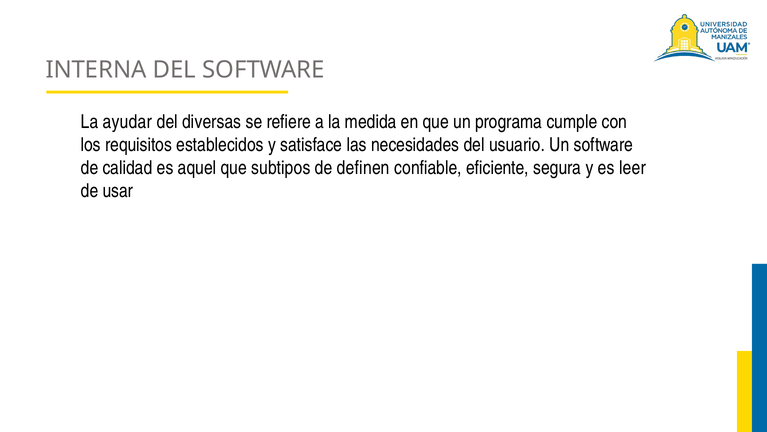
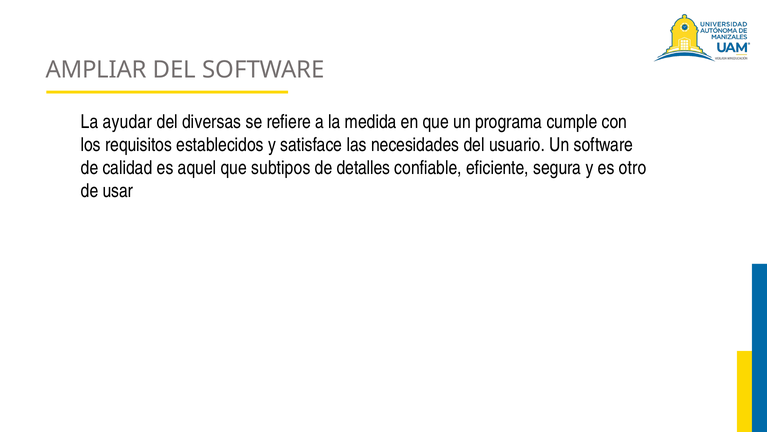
INTERNA: INTERNA -> AMPLIAR
definen: definen -> detalles
leer: leer -> otro
